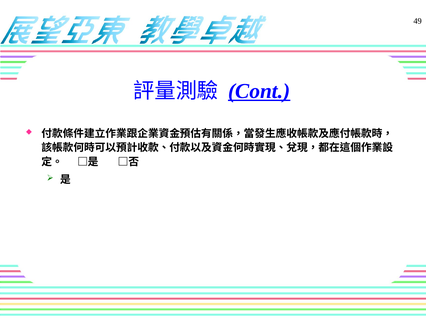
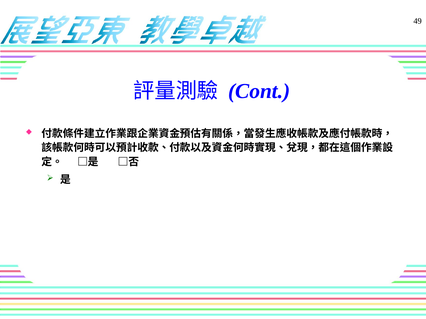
Cont underline: present -> none
